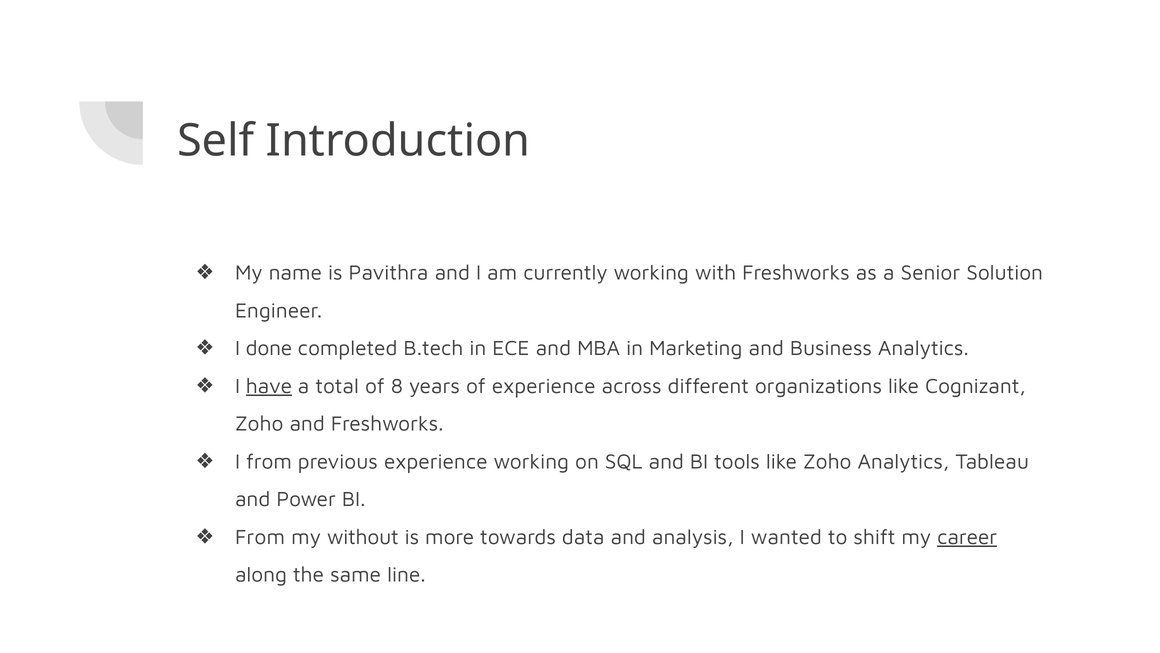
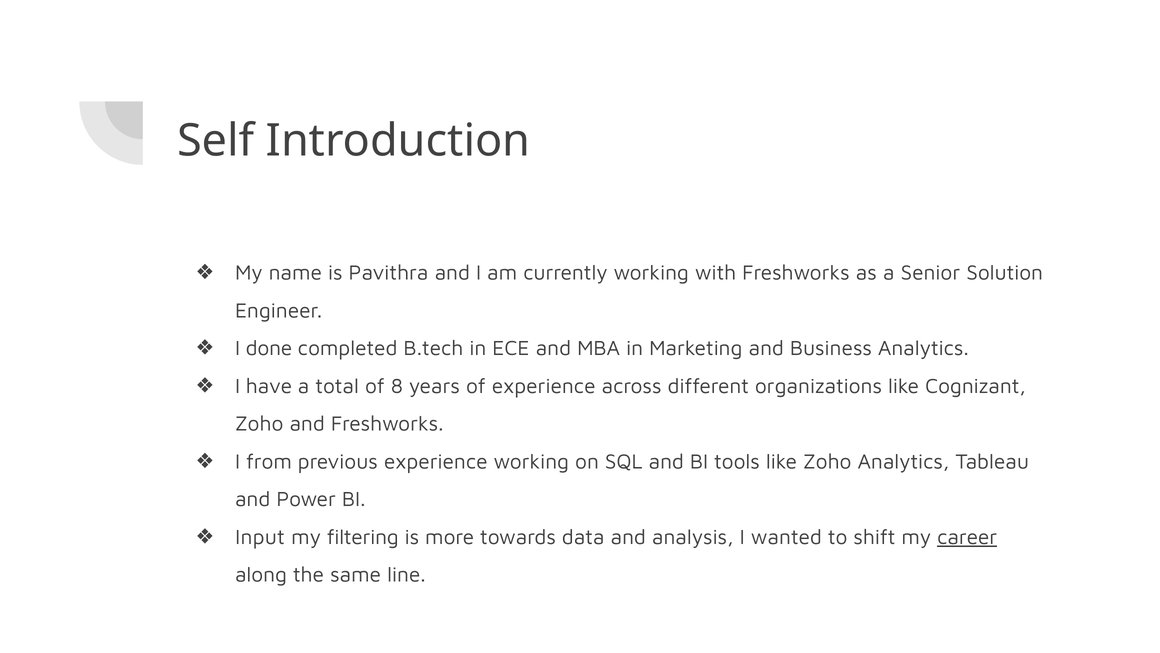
have underline: present -> none
From at (260, 537): From -> Input
without: without -> filtering
